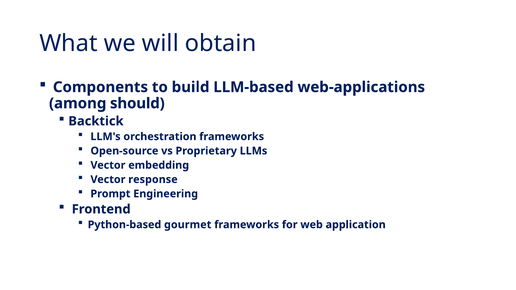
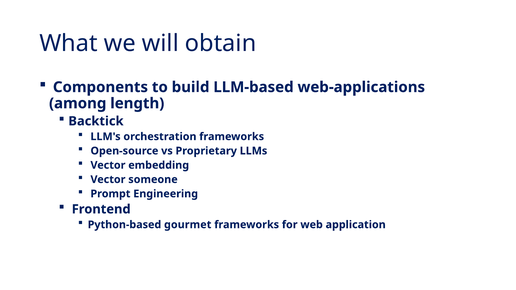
should: should -> length
response: response -> someone
